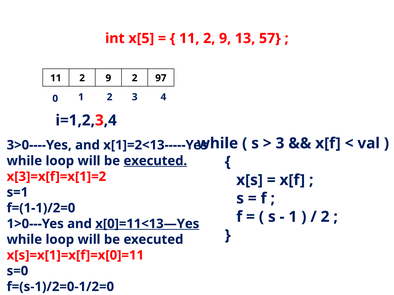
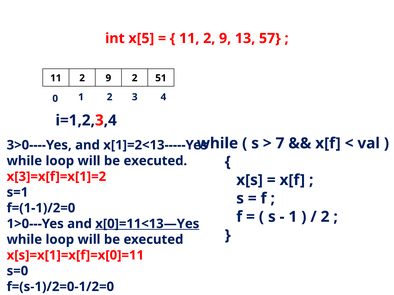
97: 97 -> 51
3 at (280, 144): 3 -> 7
executed at (155, 161) underline: present -> none
